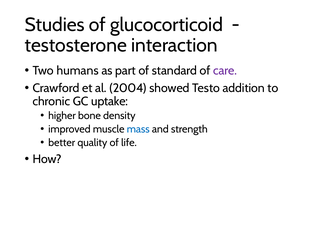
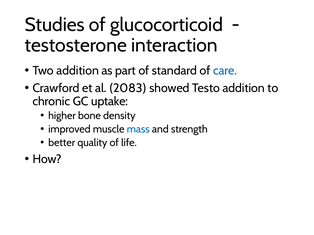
Two humans: humans -> addition
care colour: purple -> blue
2004: 2004 -> 2083
